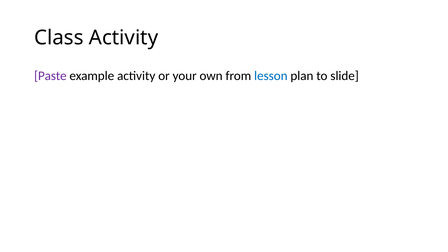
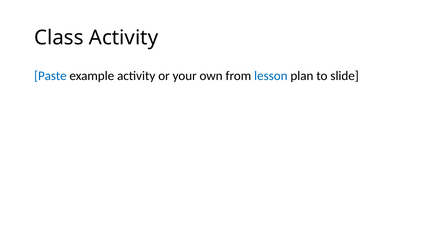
Paste colour: purple -> blue
